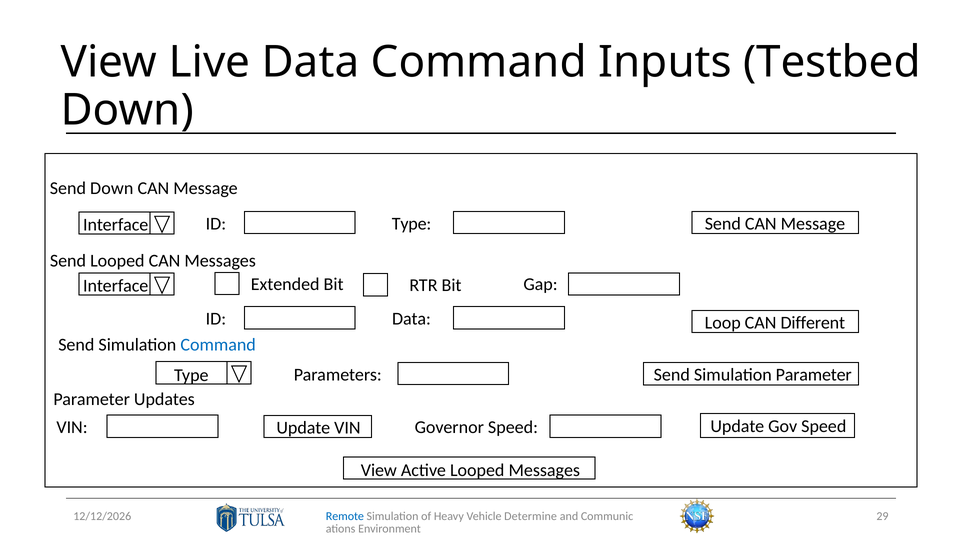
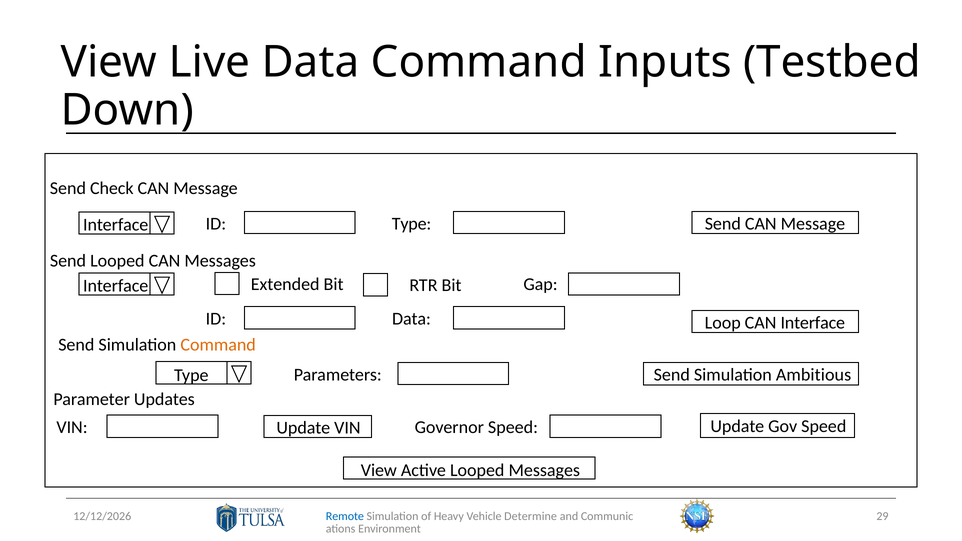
Send Down: Down -> Check
CAN Different: Different -> Interface
Command at (218, 345) colour: blue -> orange
Simulation Parameter: Parameter -> Ambitious
